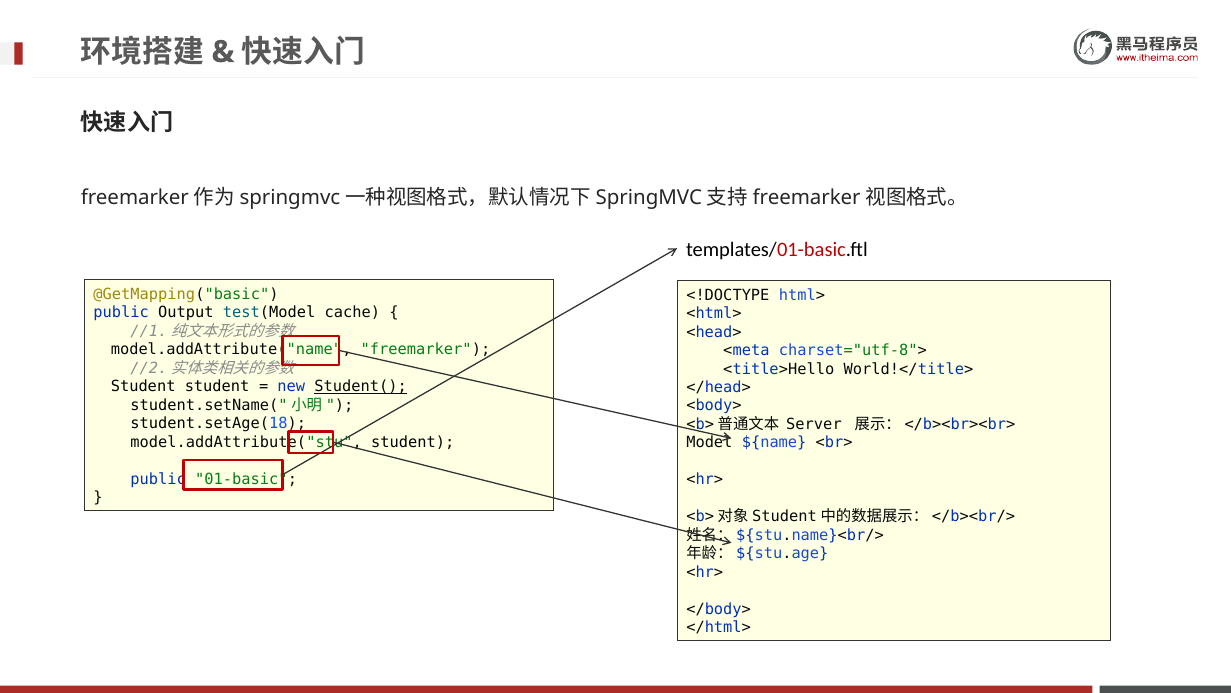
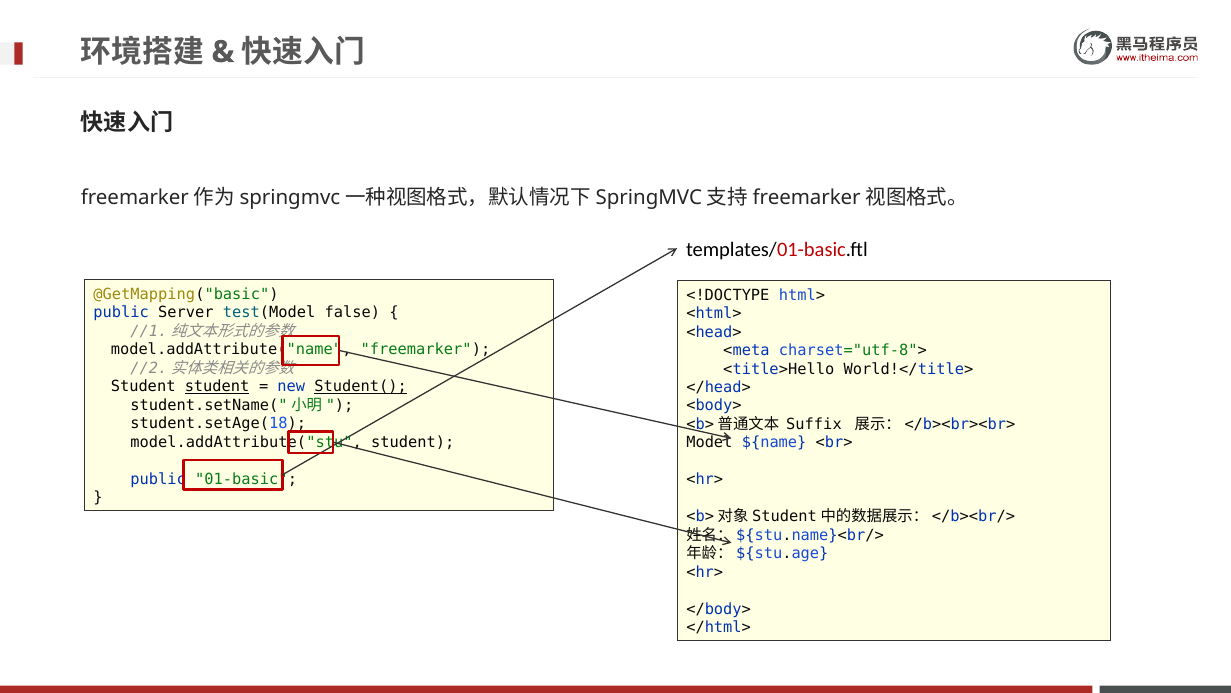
Output: Output -> Server
cache: cache -> false
student at (217, 386) underline: none -> present
Server: Server -> Suffix
